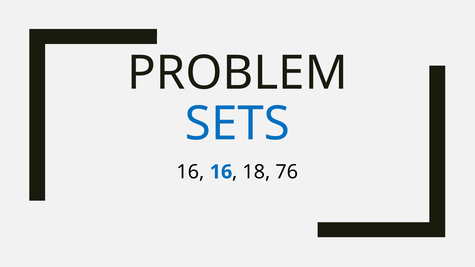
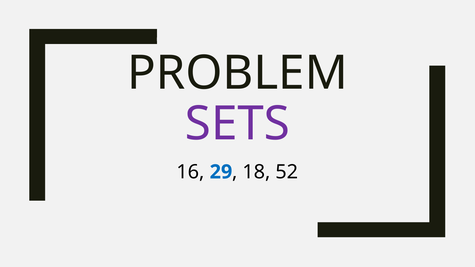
SETS colour: blue -> purple
16 16: 16 -> 29
76: 76 -> 52
